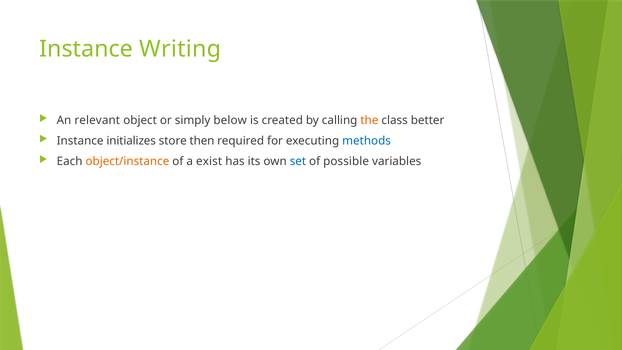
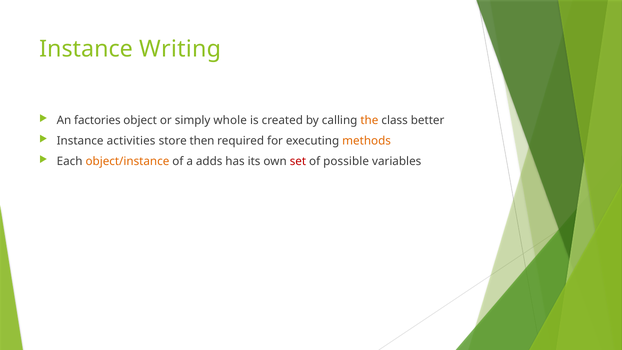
relevant: relevant -> factories
below: below -> whole
initializes: initializes -> activities
methods colour: blue -> orange
exist: exist -> adds
set colour: blue -> red
